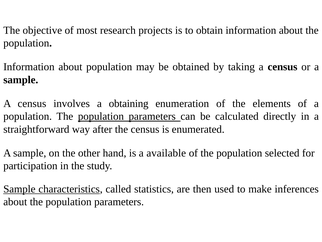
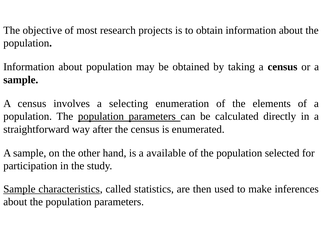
obtaining: obtaining -> selecting
